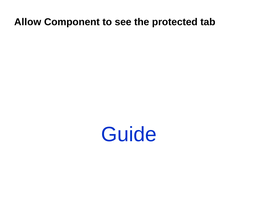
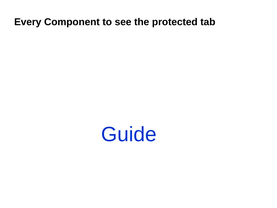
Allow: Allow -> Every
